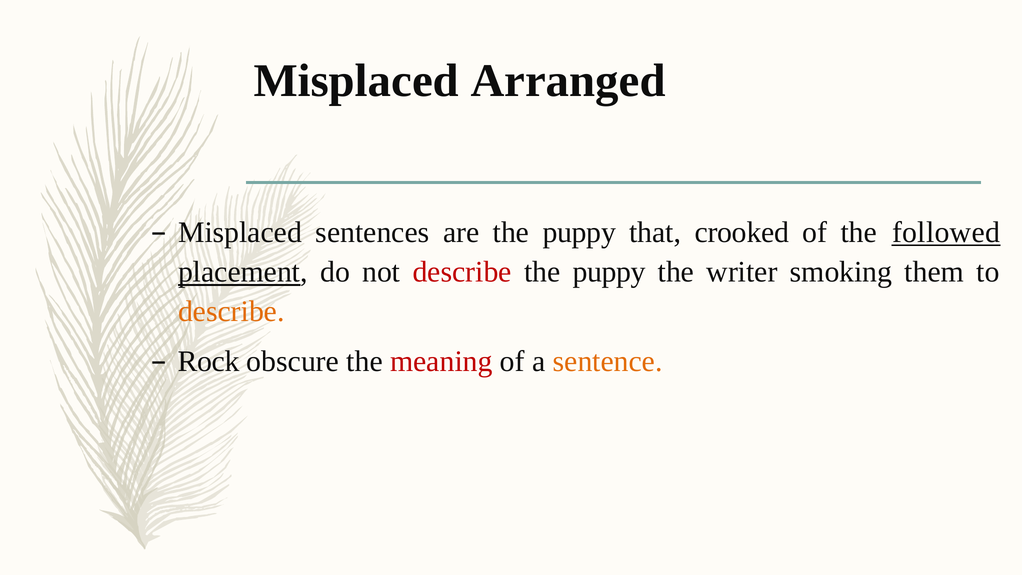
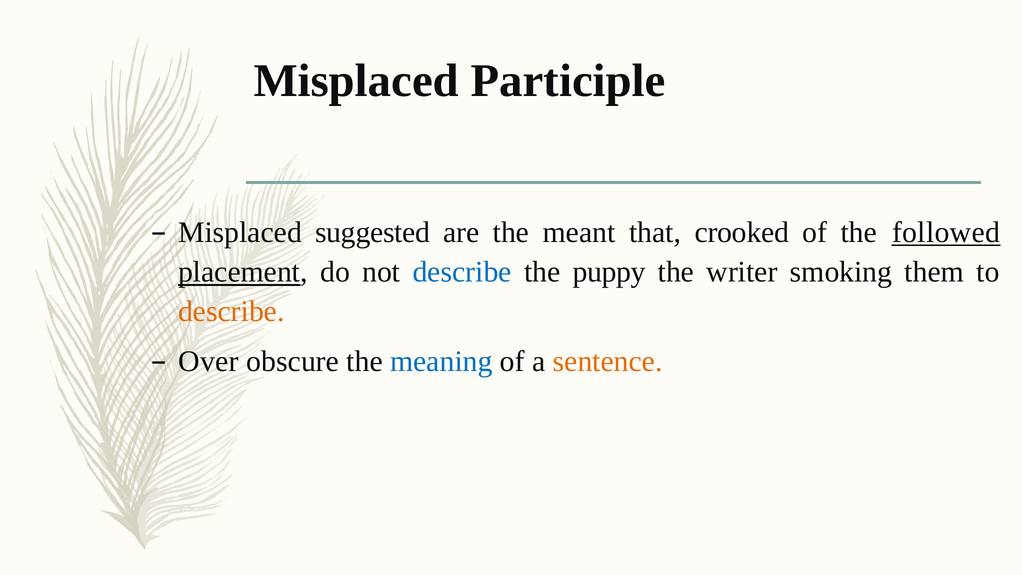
Arranged: Arranged -> Participle
sentences: sentences -> suggested
are the puppy: puppy -> meant
describe at (462, 272) colour: red -> blue
Rock: Rock -> Over
meaning colour: red -> blue
